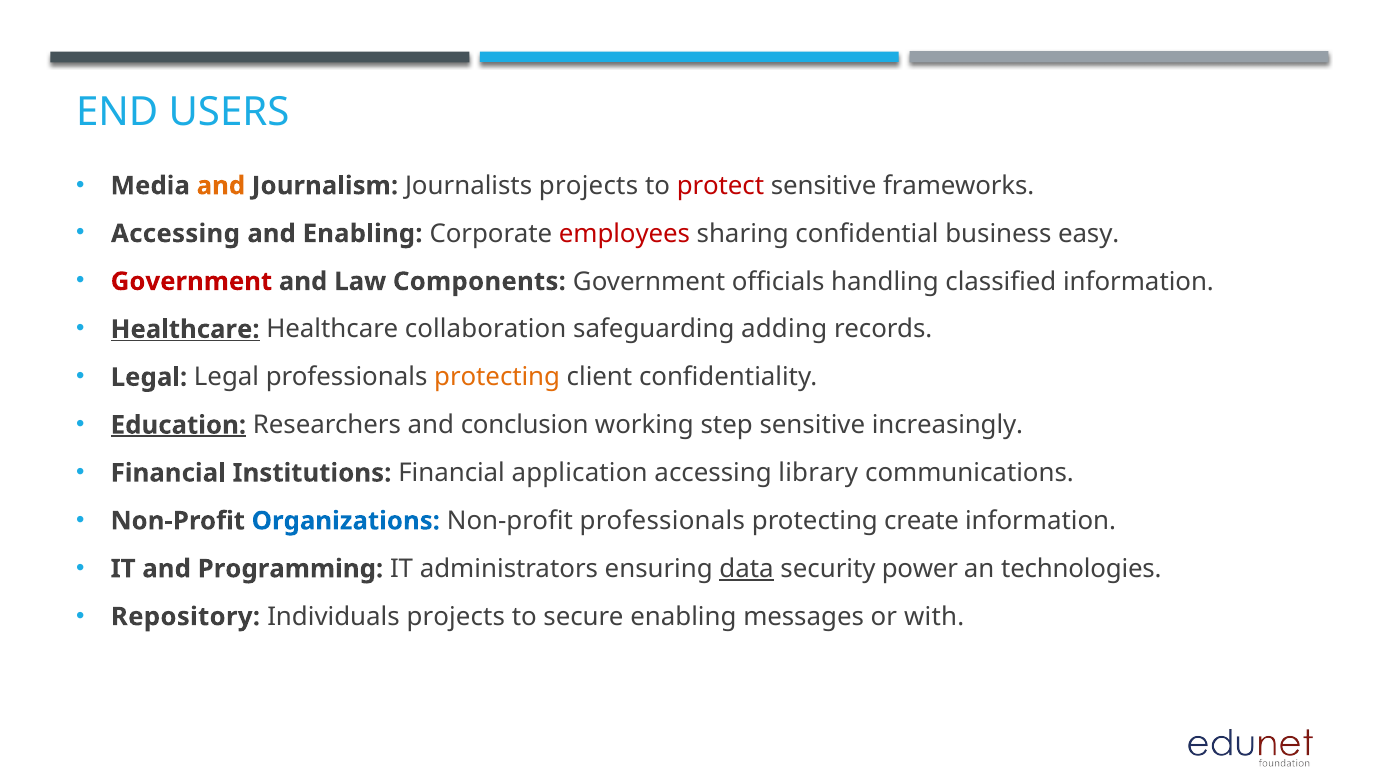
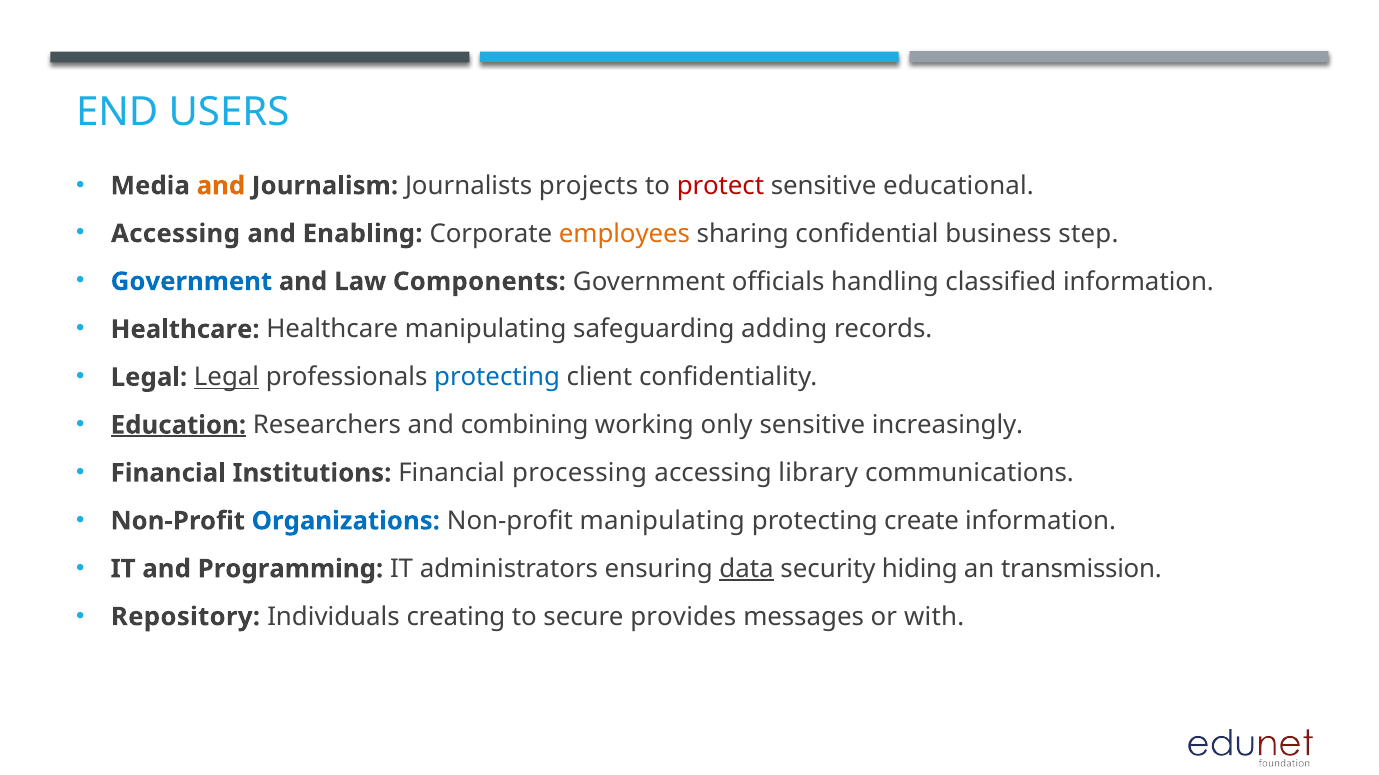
frameworks: frameworks -> educational
employees colour: red -> orange
easy: easy -> step
Government at (191, 282) colour: red -> blue
Healthcare at (185, 330) underline: present -> none
Healthcare collaboration: collaboration -> manipulating
Legal at (226, 378) underline: none -> present
protecting at (497, 378) colour: orange -> blue
conclusion: conclusion -> combining
step: step -> only
application: application -> processing
Non-profit professionals: professionals -> manipulating
power: power -> hiding
technologies: technologies -> transmission
Individuals projects: projects -> creating
secure enabling: enabling -> provides
